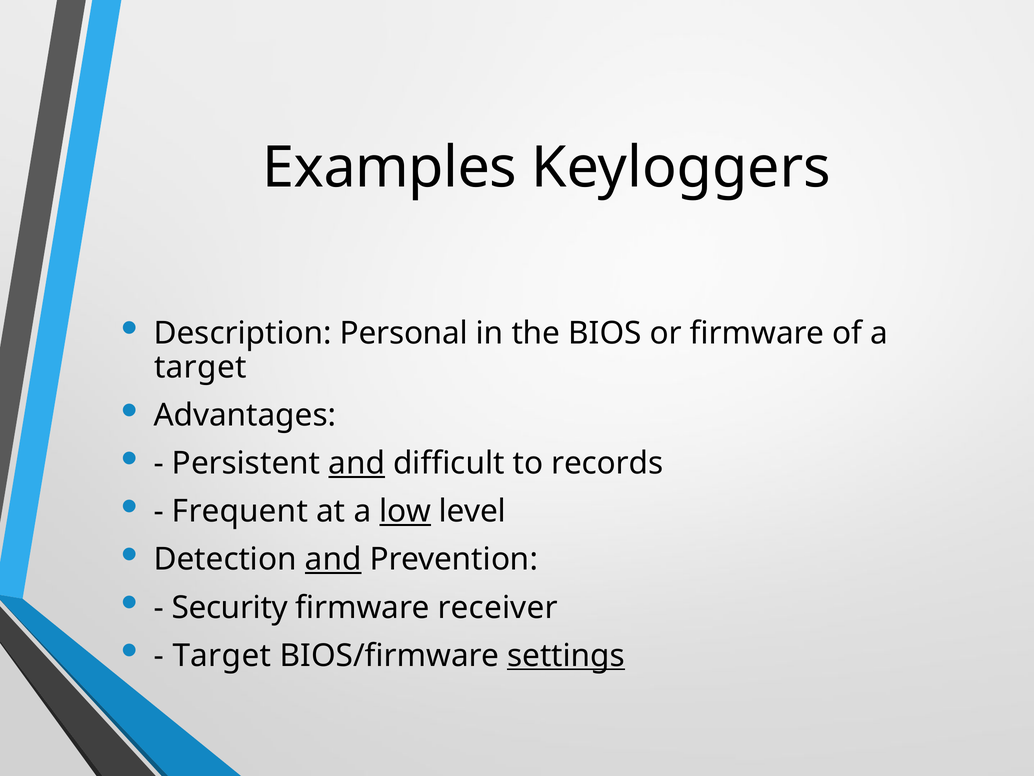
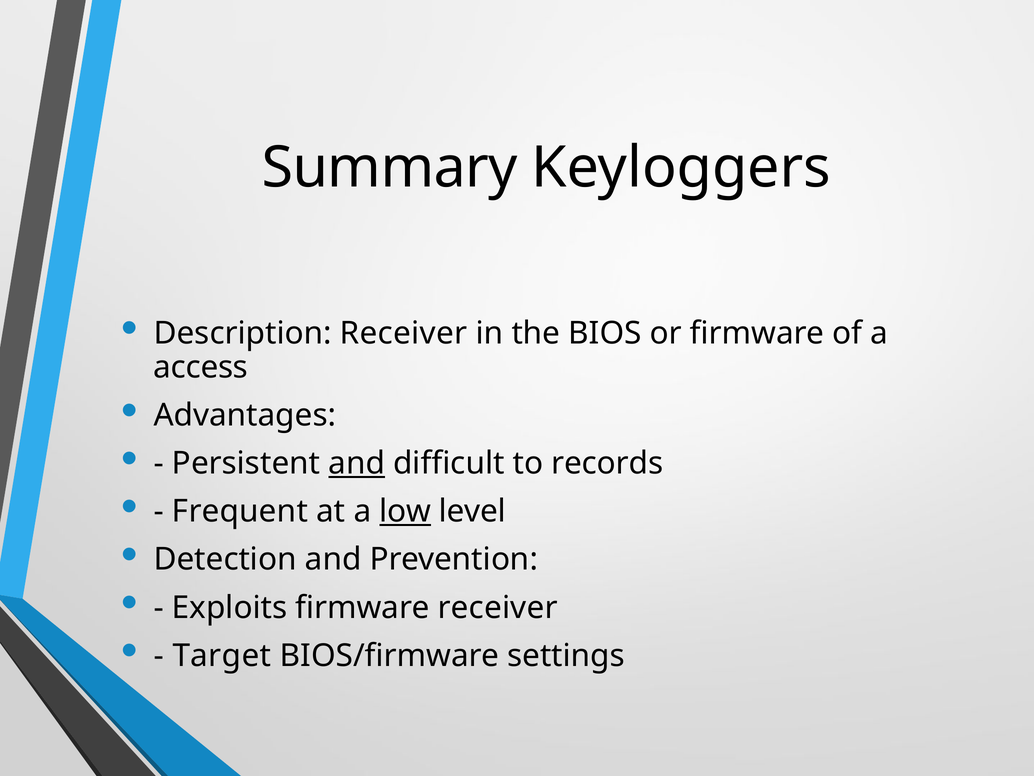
Examples: Examples -> Summary
Description Personal: Personal -> Receiver
target at (200, 367): target -> access
and at (333, 559) underline: present -> none
Security: Security -> Exploits
settings underline: present -> none
